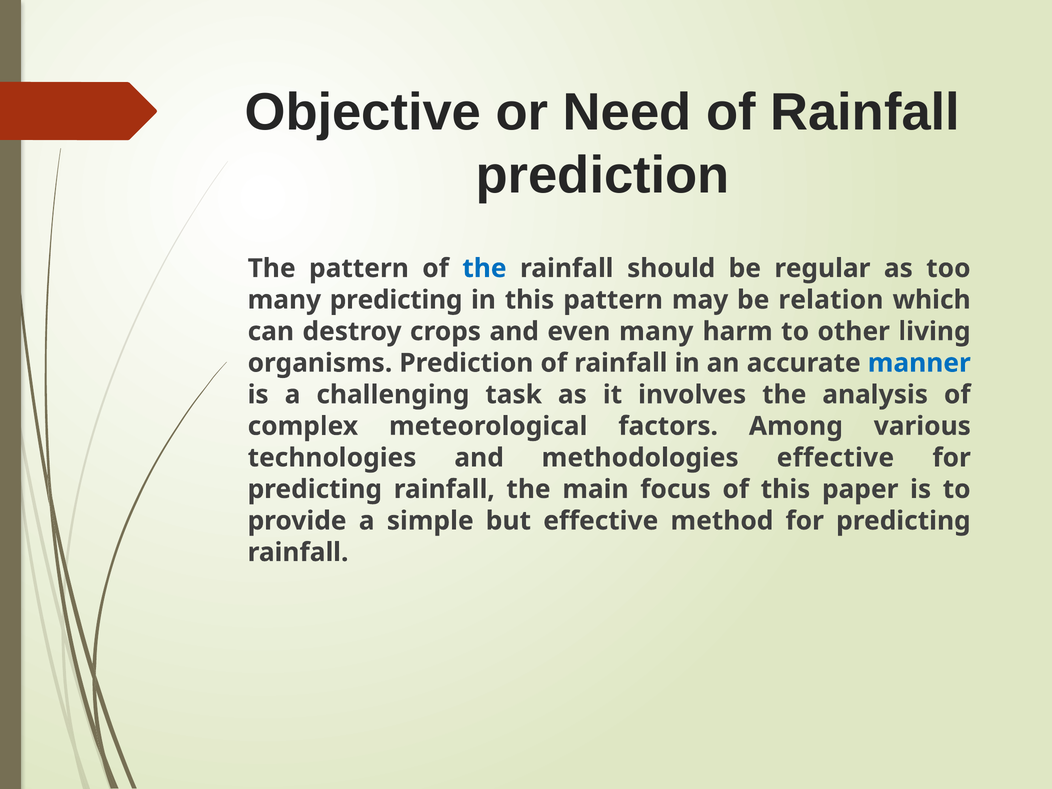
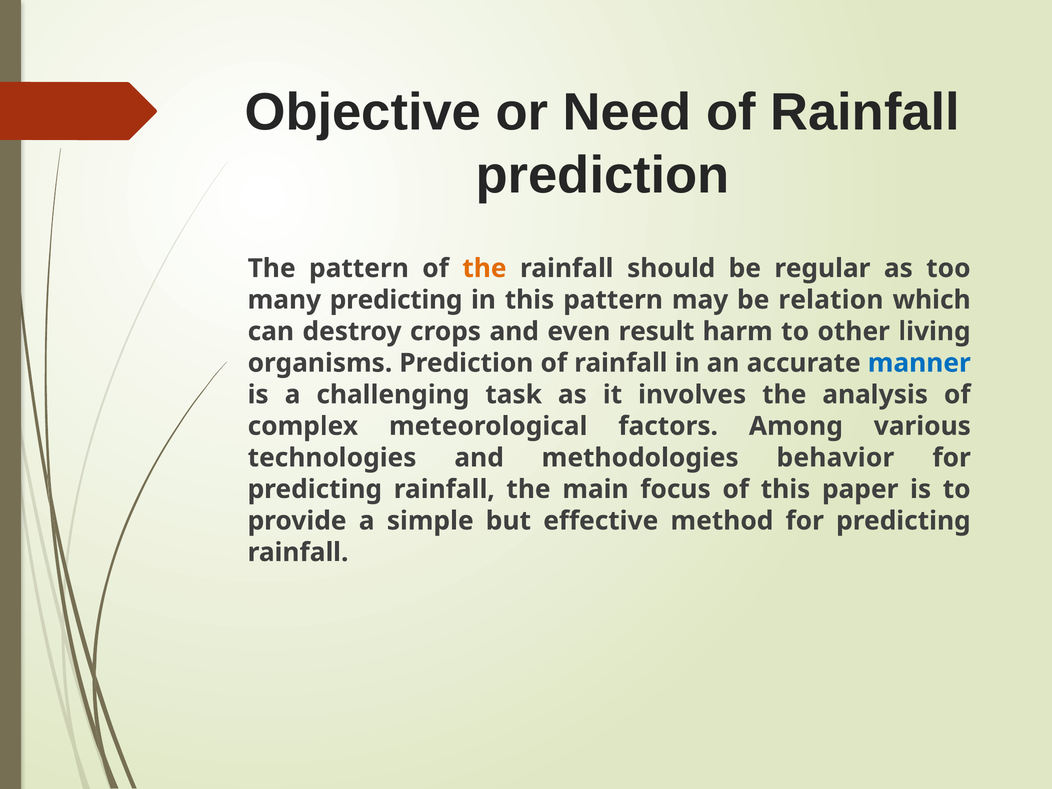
the at (484, 268) colour: blue -> orange
even many: many -> result
methodologies effective: effective -> behavior
